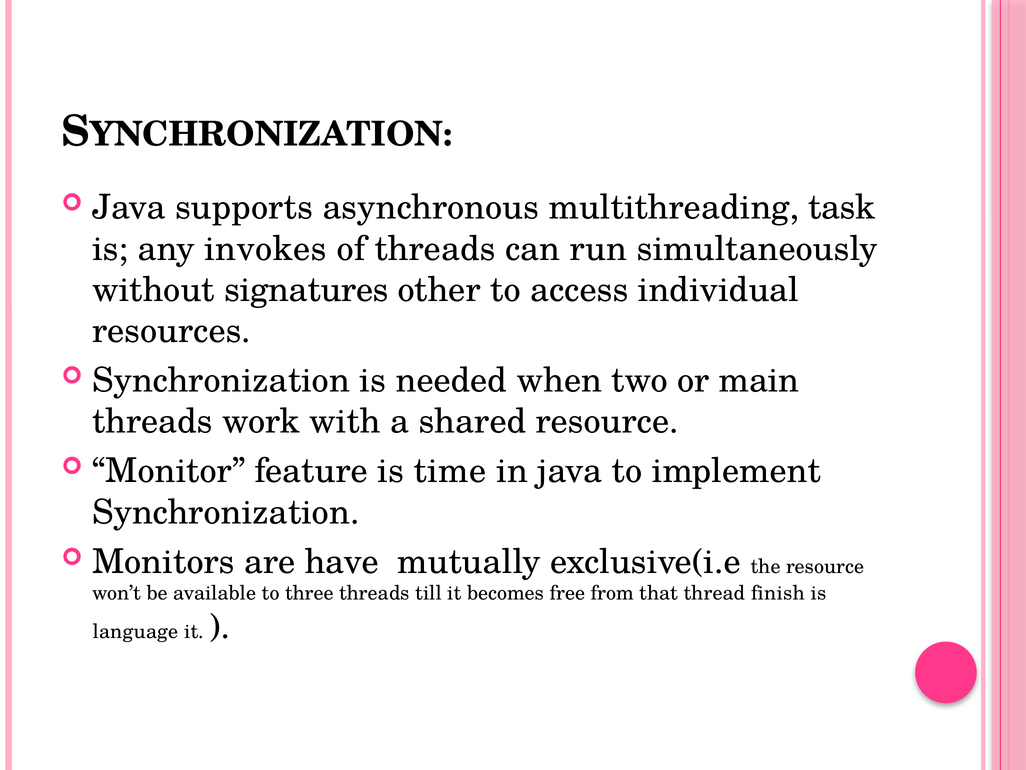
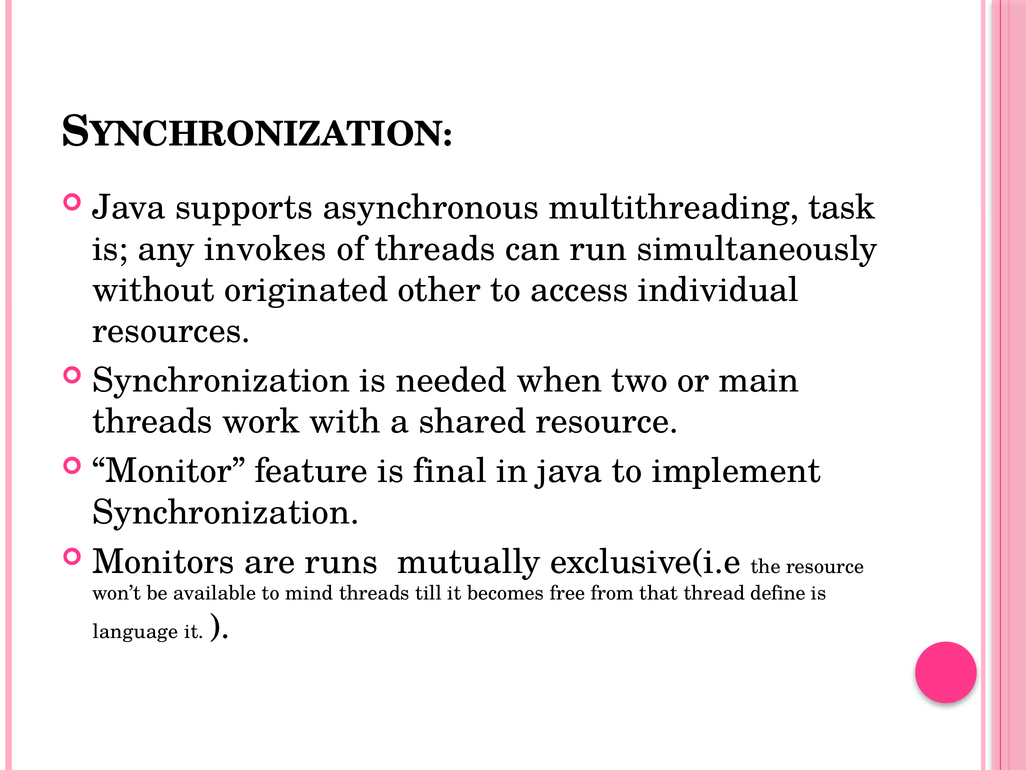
signatures: signatures -> originated
time: time -> final
have: have -> runs
three: three -> mind
finish: finish -> define
